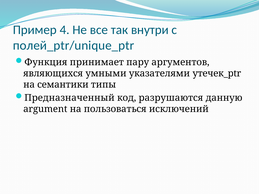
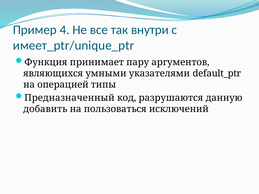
полей_ptr/unique_ptr: полей_ptr/unique_ptr -> имеет_ptr/unique_ptr
утечек_ptr: утечек_ptr -> default_ptr
семантики: семантики -> операцией
argument: argument -> добавить
